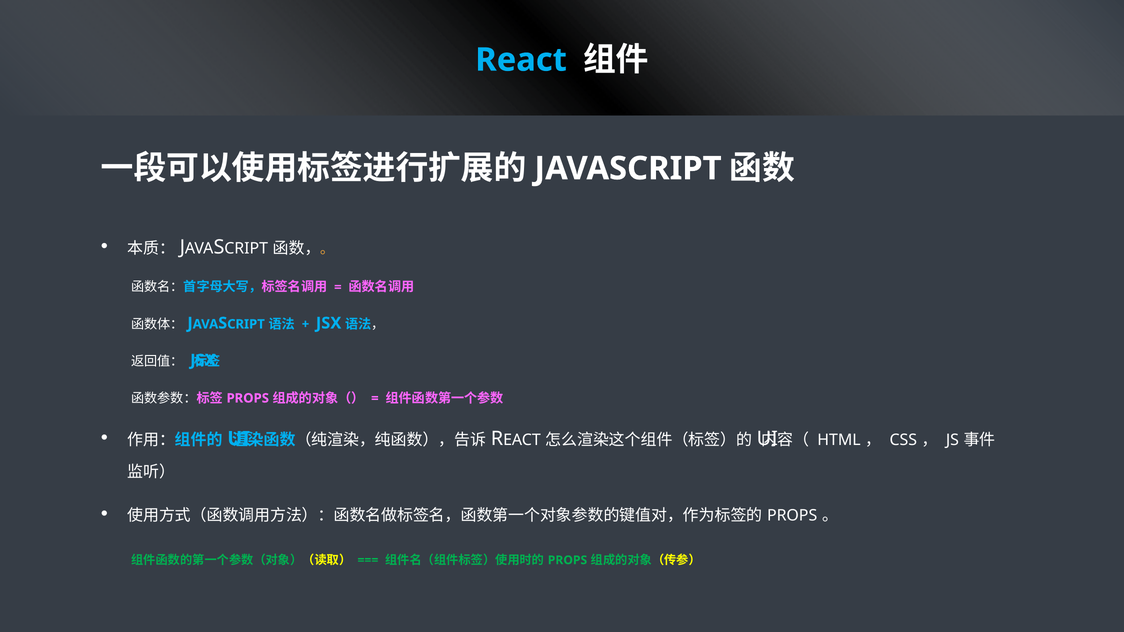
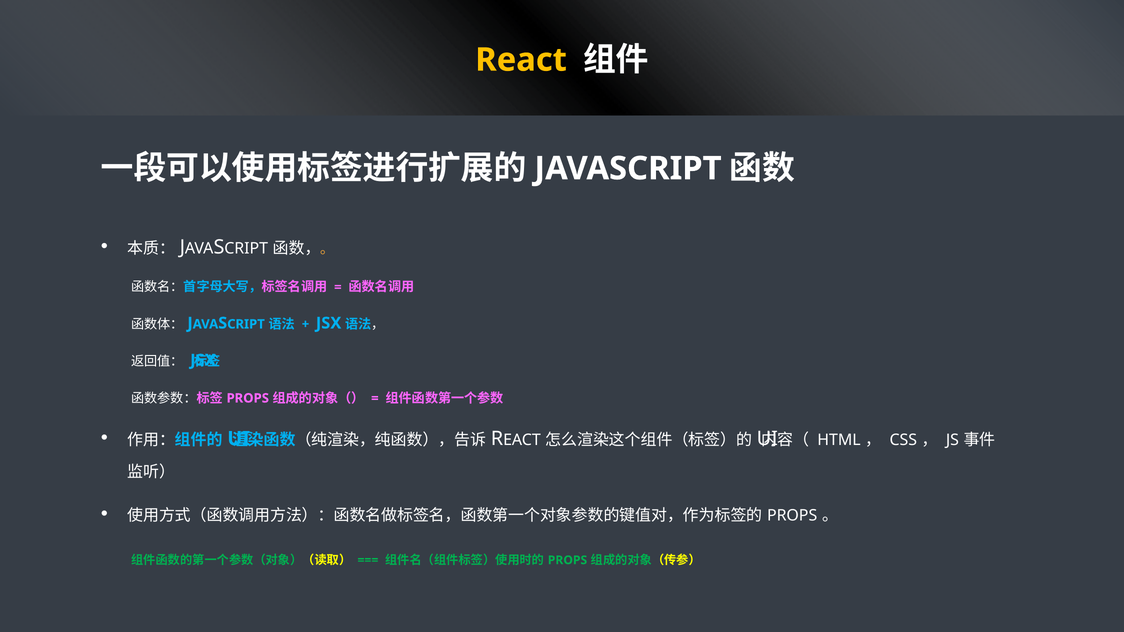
React colour: light blue -> yellow
